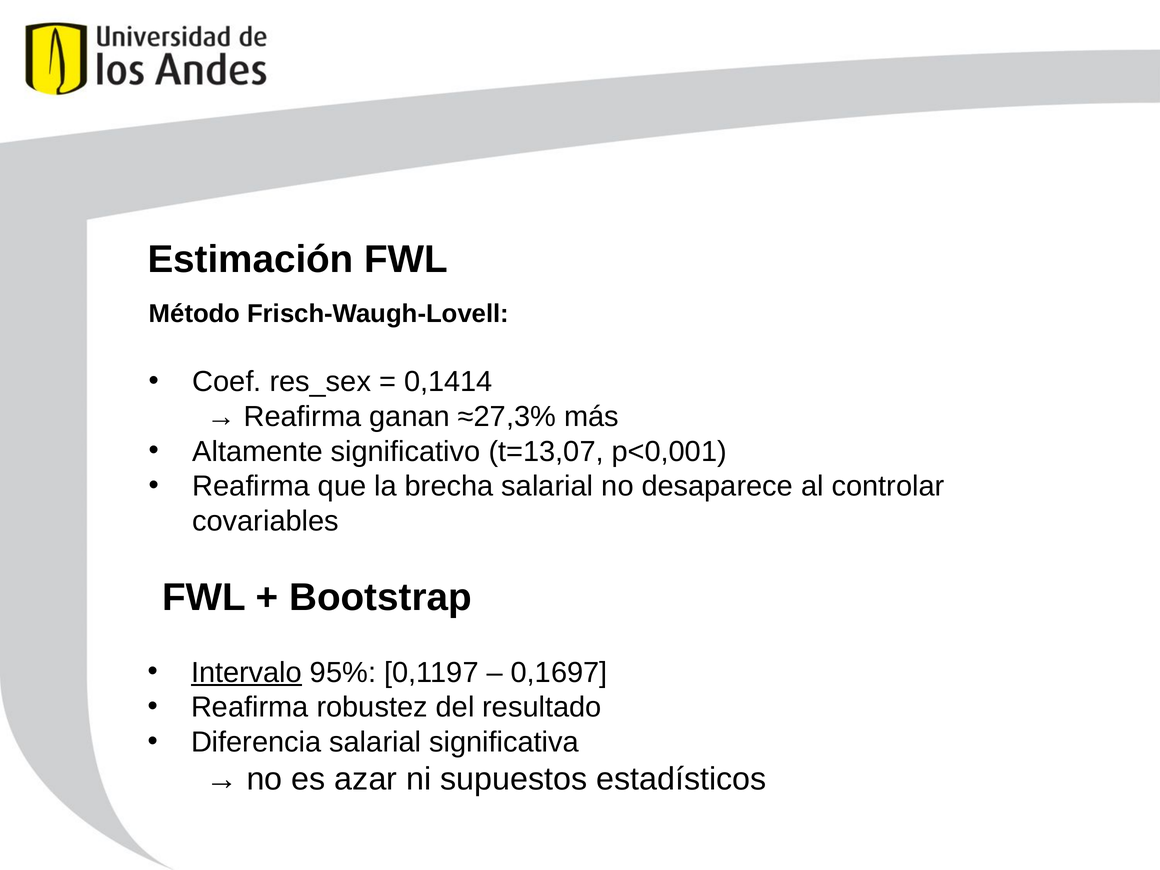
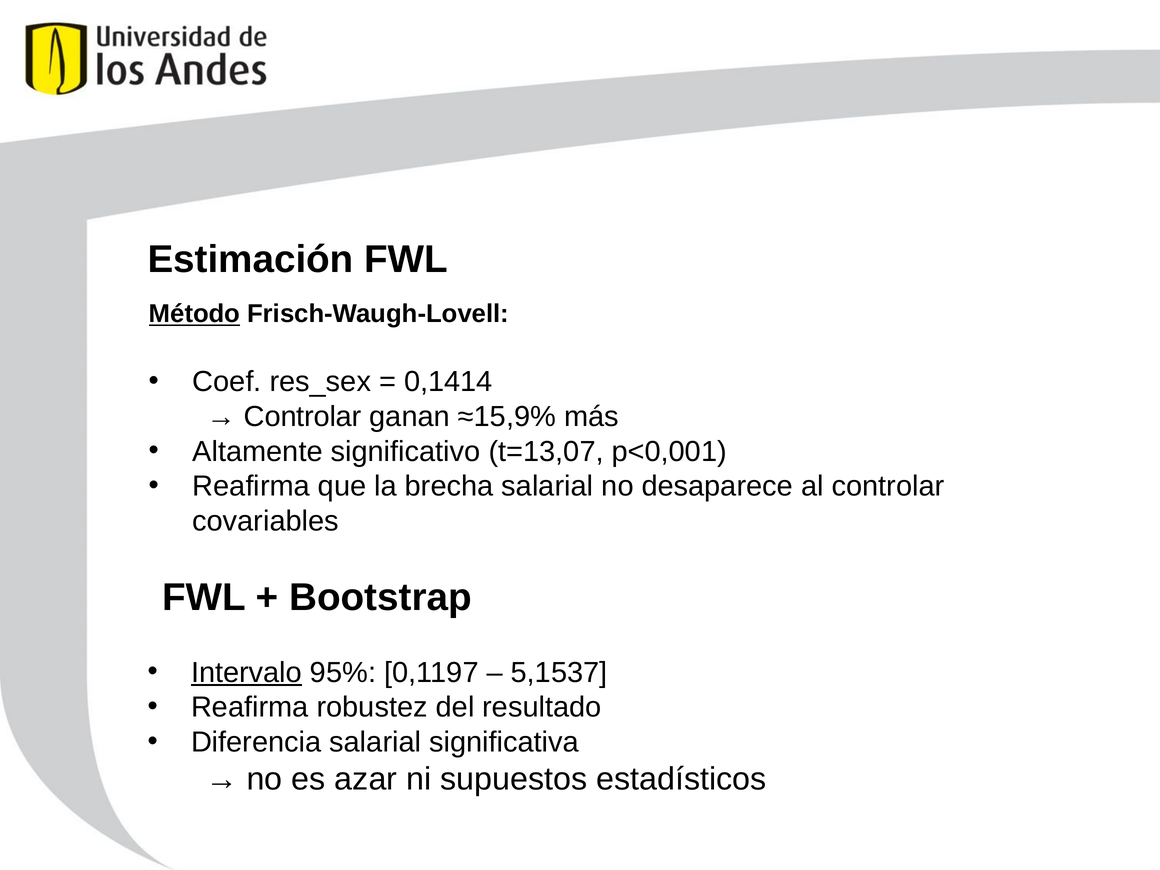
Método underline: none -> present
Reafirma at (303, 417): Reafirma -> Controlar
≈27,3%: ≈27,3% -> ≈15,9%
0,1697: 0,1697 -> 5,1537
